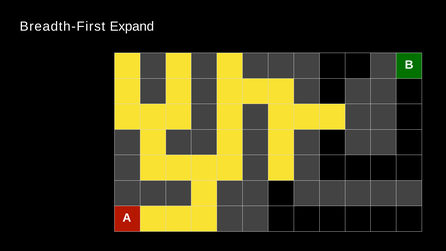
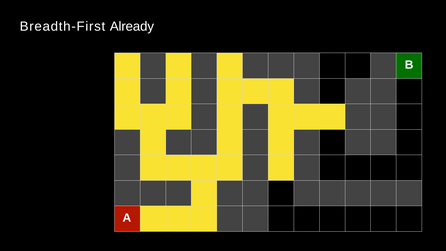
Expand: Expand -> Already
